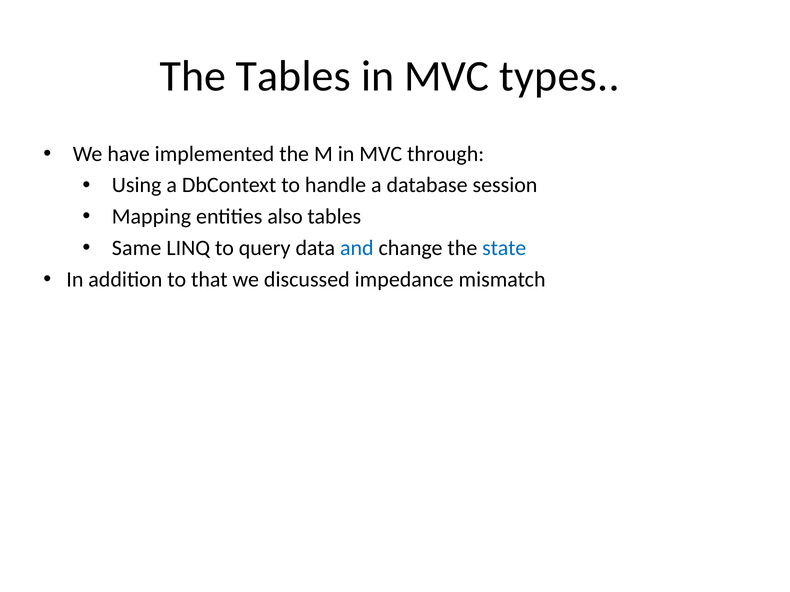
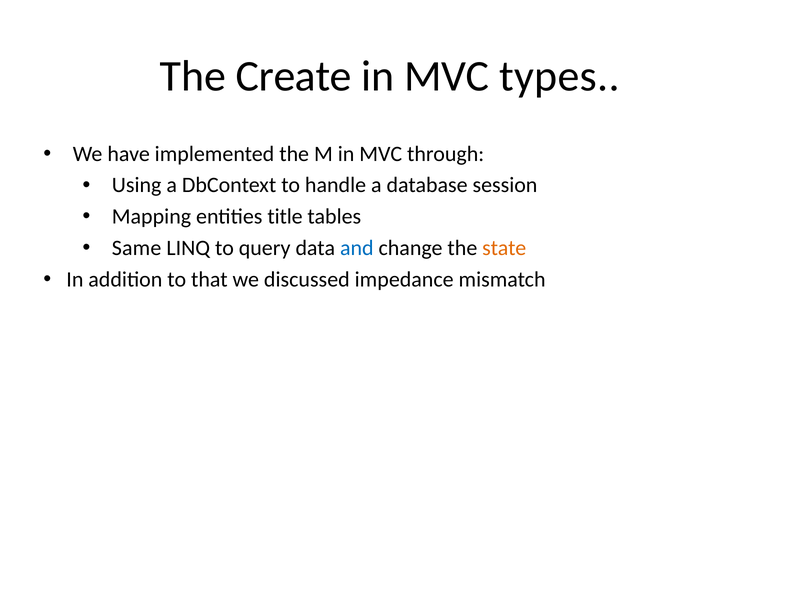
The Tables: Tables -> Create
also: also -> title
state colour: blue -> orange
